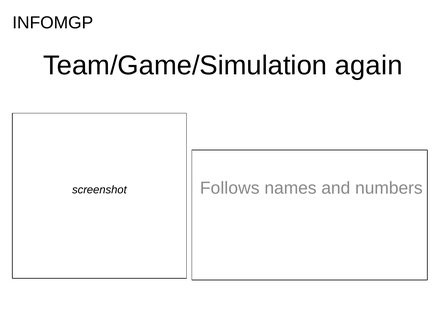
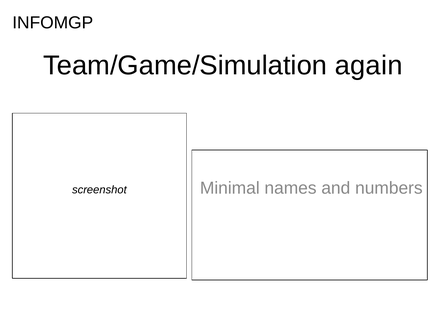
Follows: Follows -> Minimal
